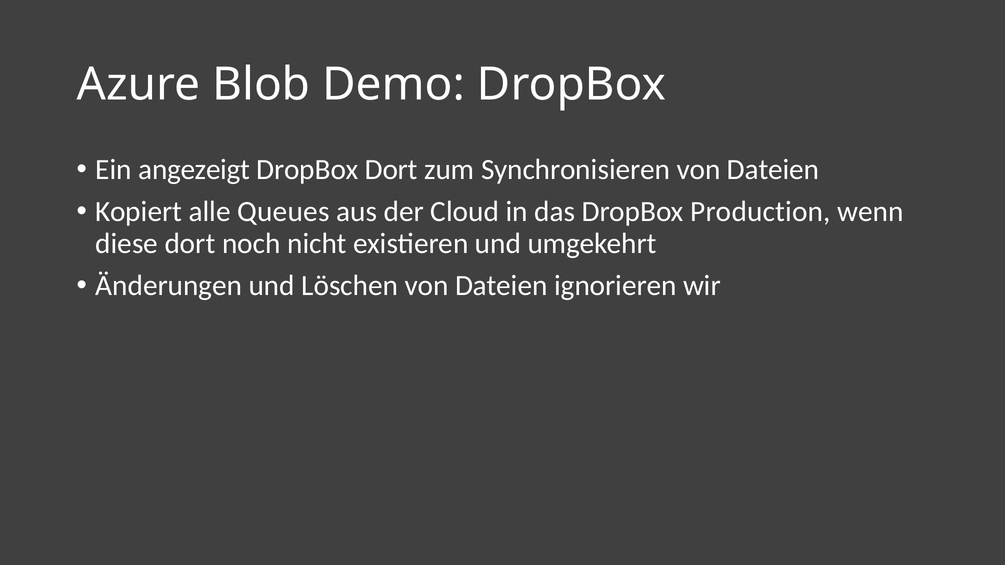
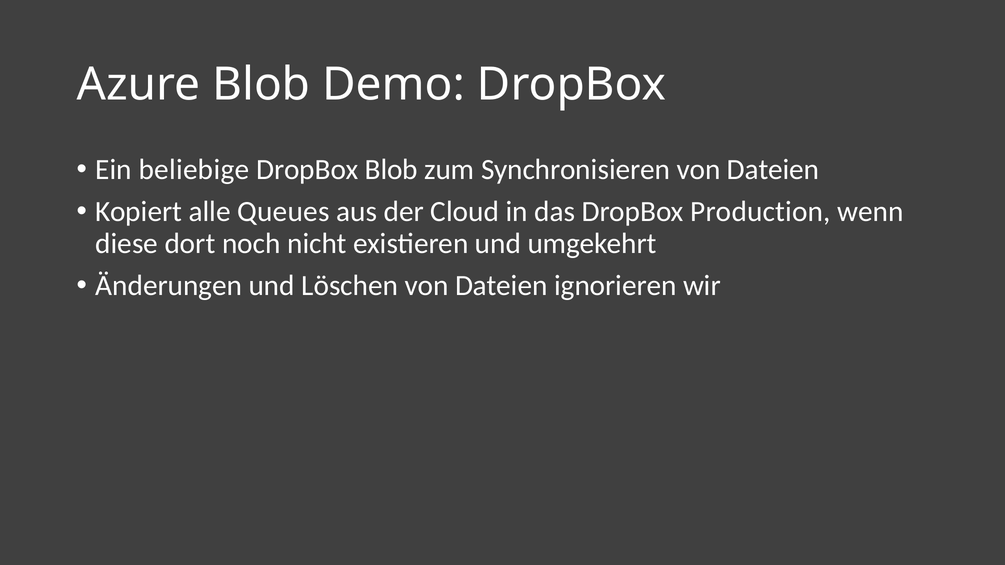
angezeigt: angezeigt -> beliebige
DropBox Dort: Dort -> Blob
